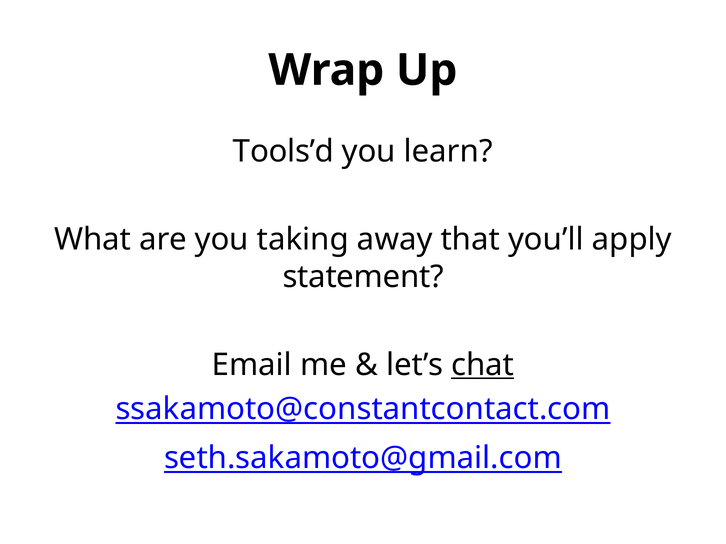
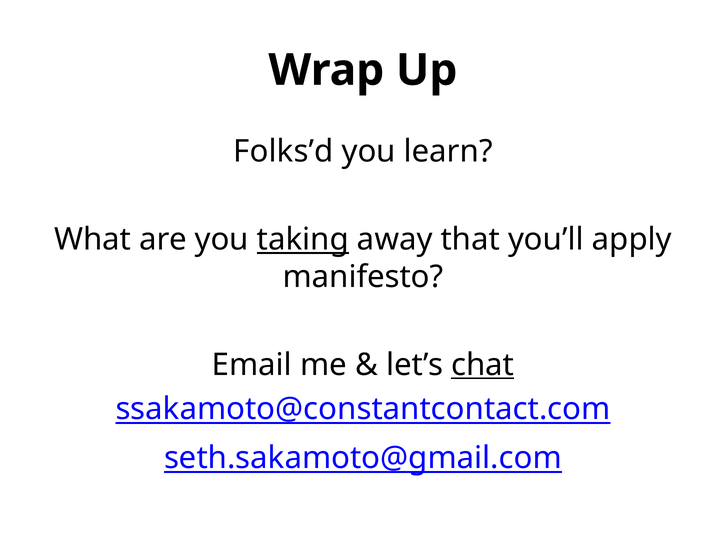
Tools’d: Tools’d -> Folks’d
taking underline: none -> present
statement: statement -> manifesto
